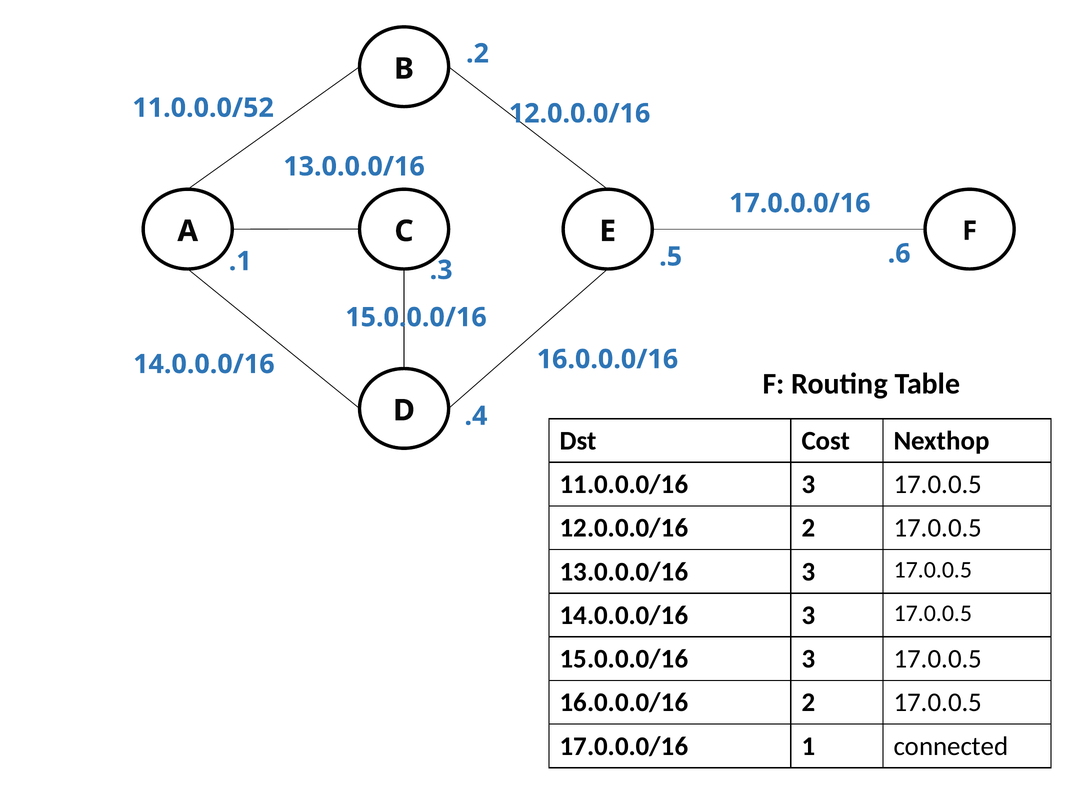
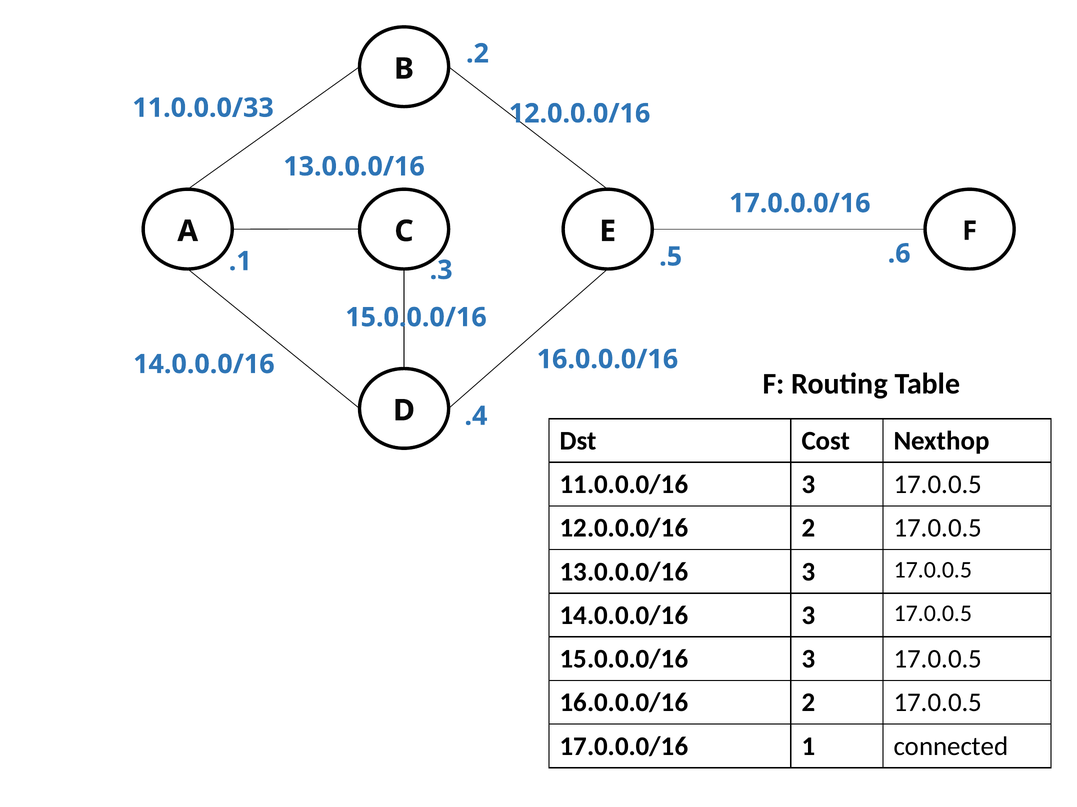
11.0.0.0/52: 11.0.0.0/52 -> 11.0.0.0/33
